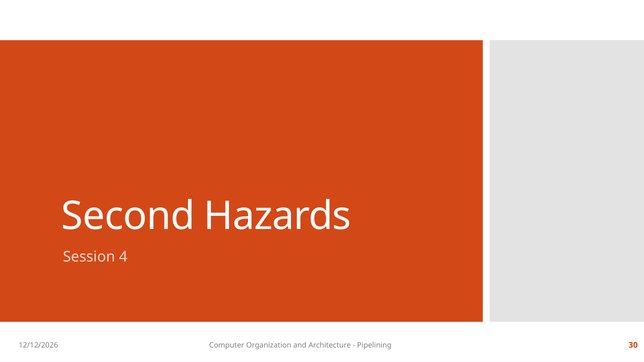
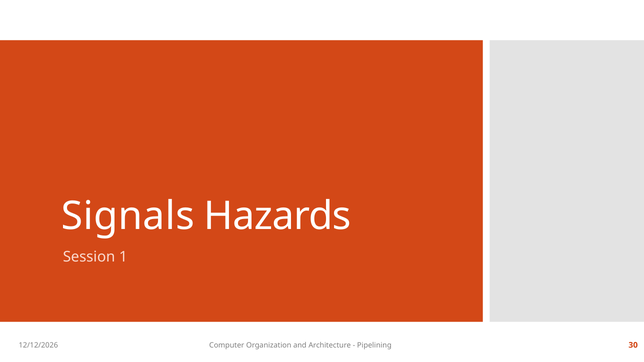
Second: Second -> Signals
4: 4 -> 1
